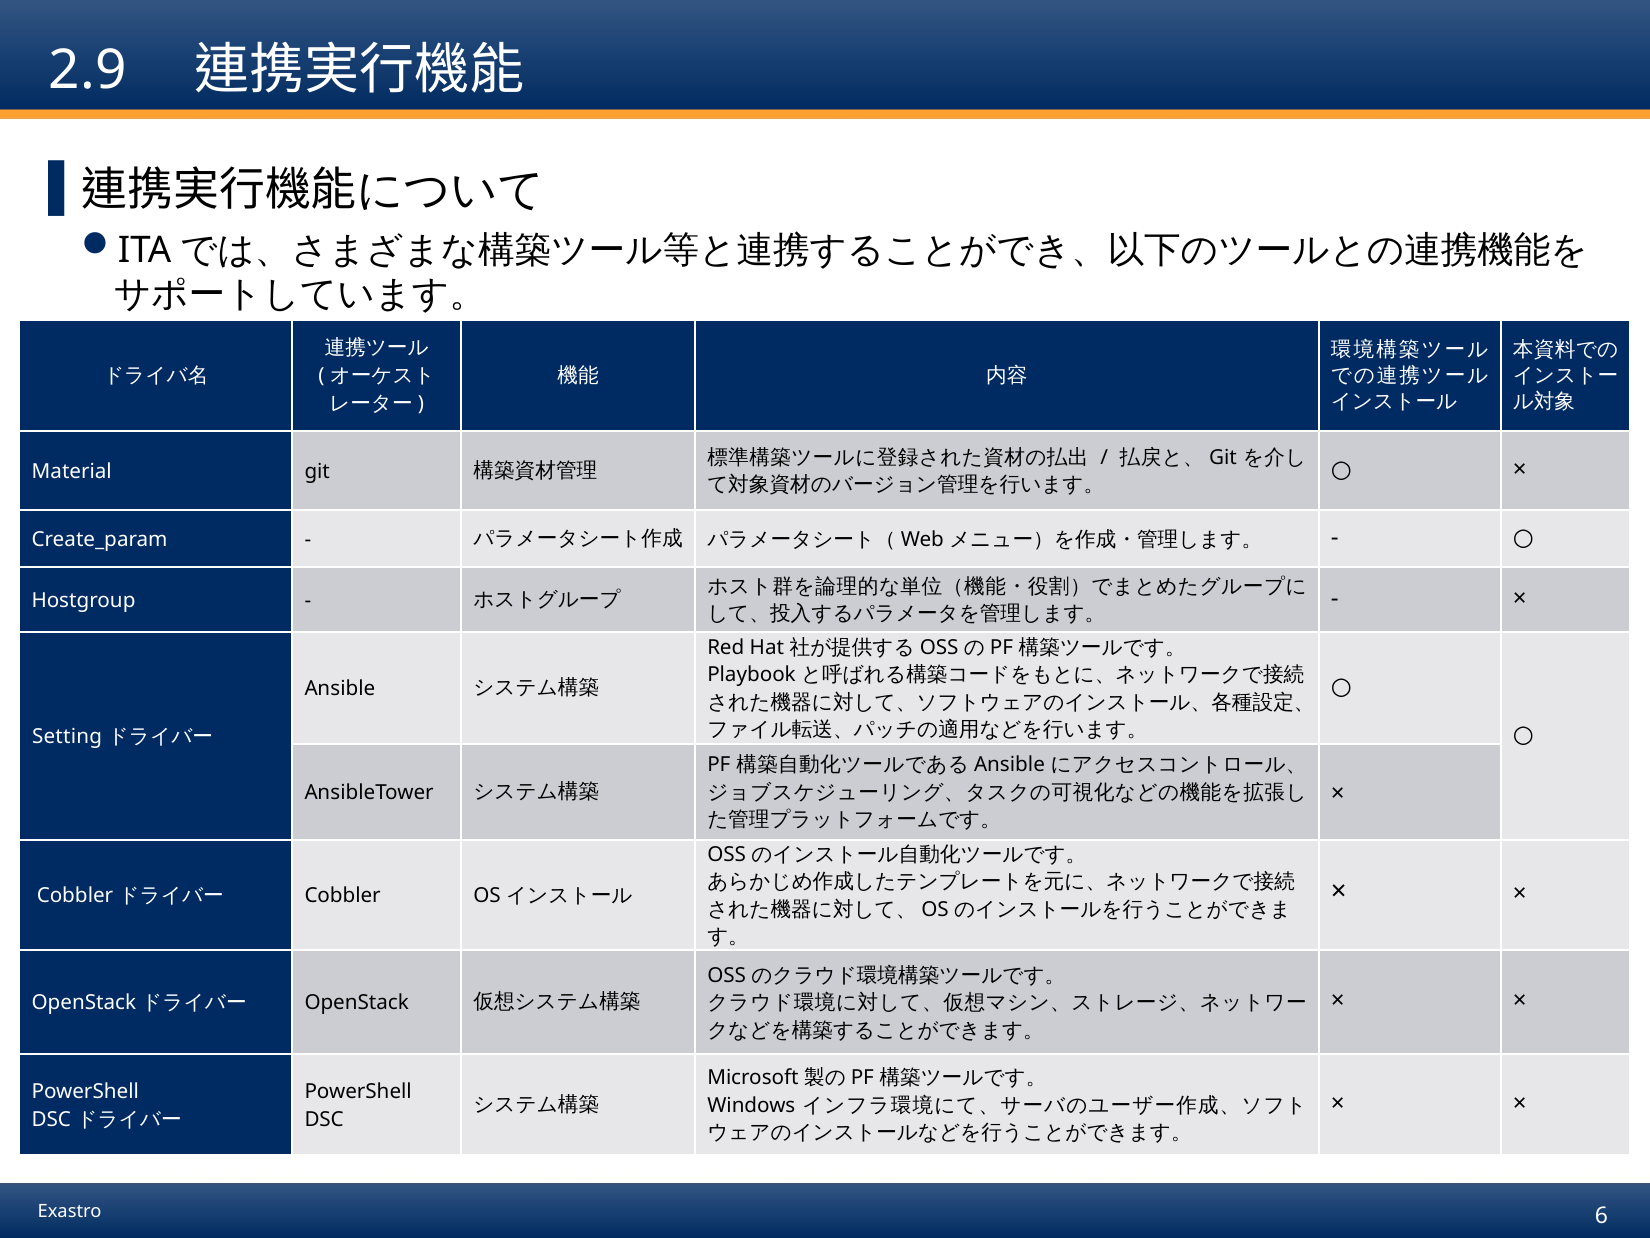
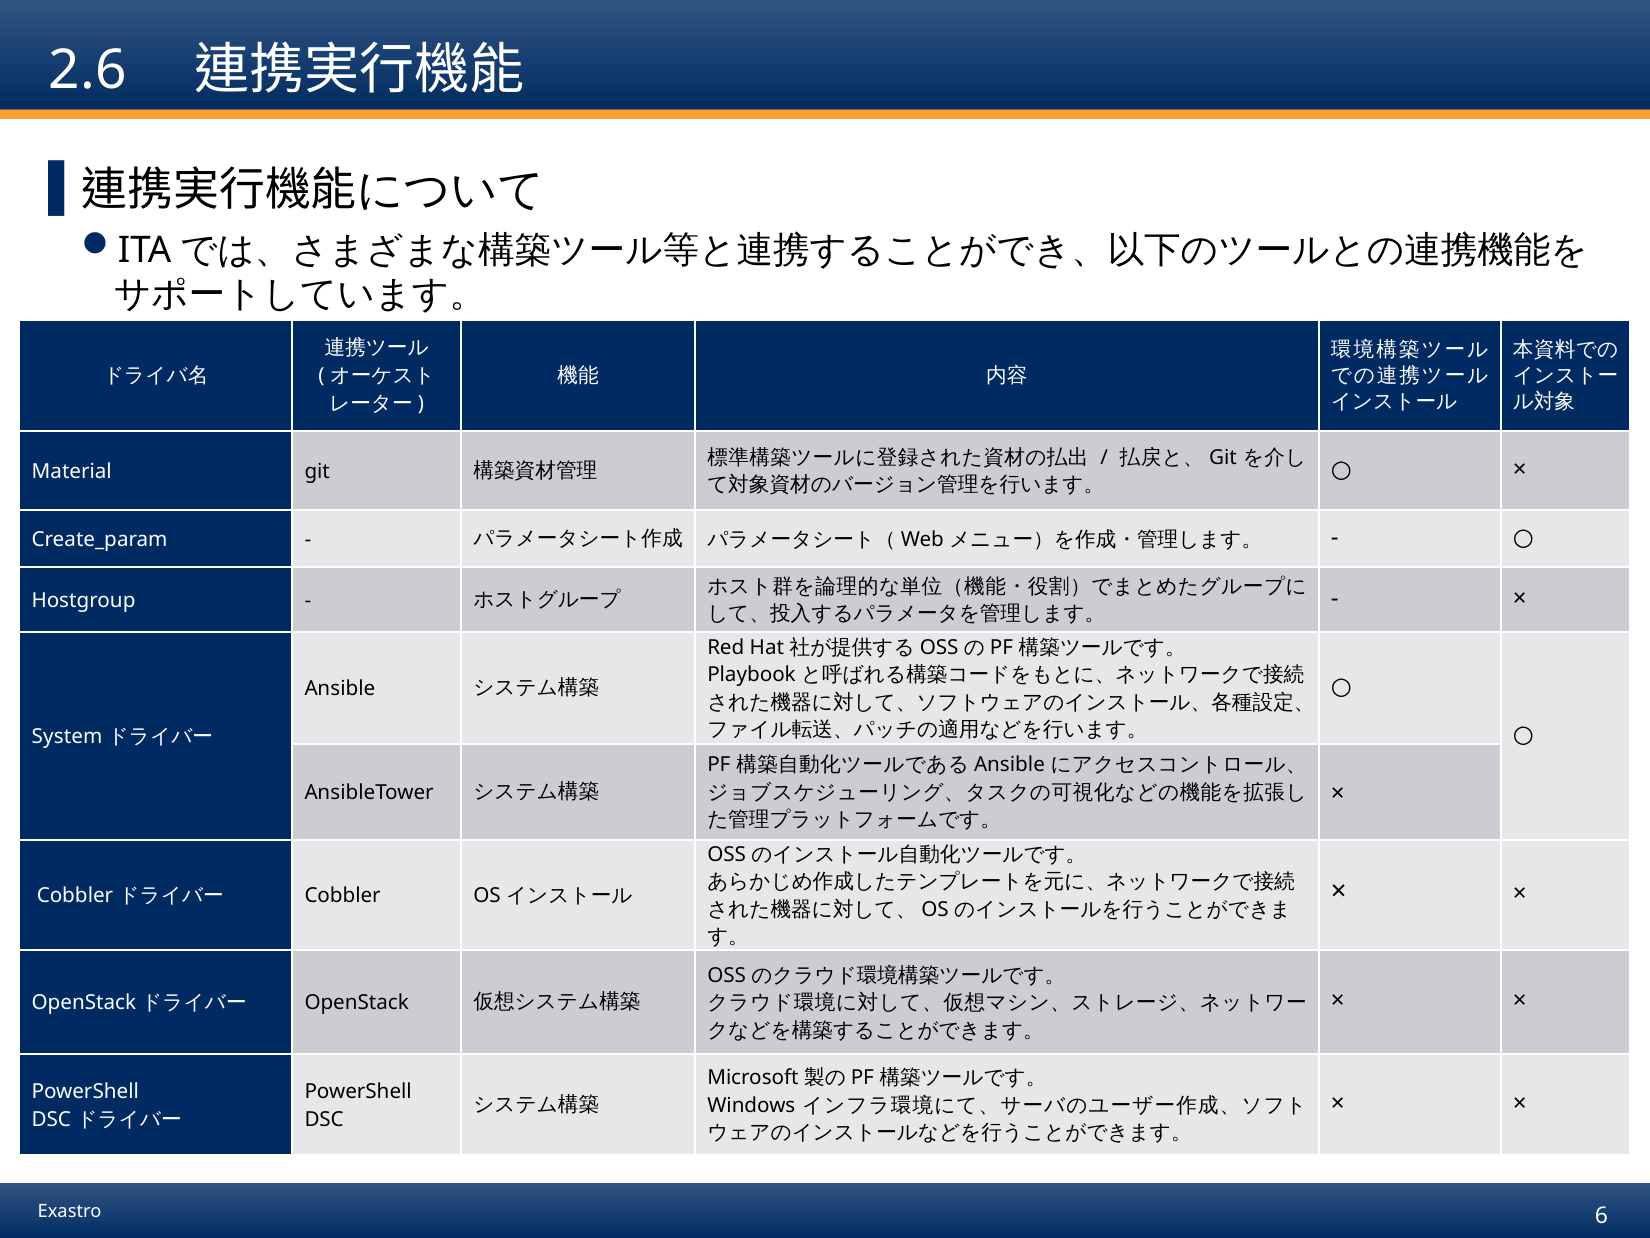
2.9: 2.9 -> 2.6
Setting: Setting -> System
